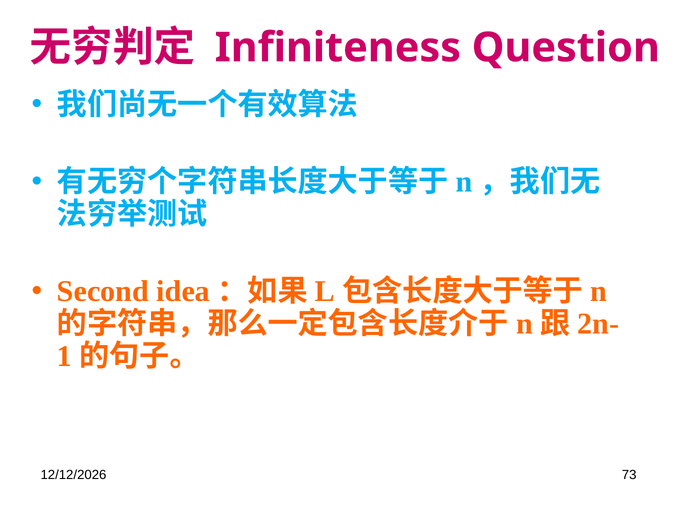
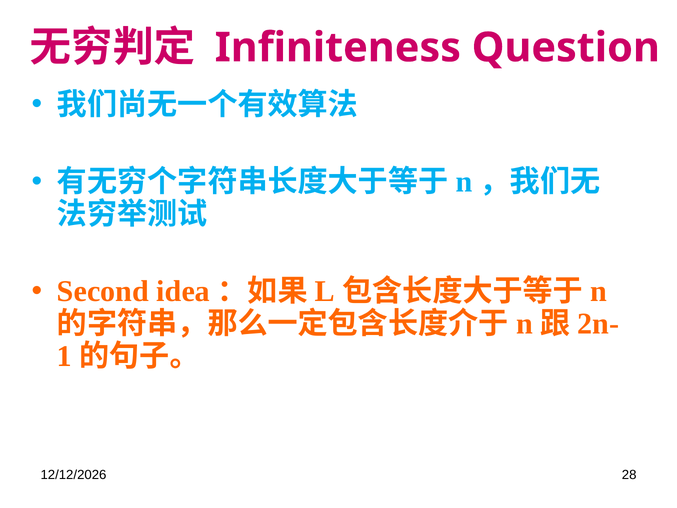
73: 73 -> 28
